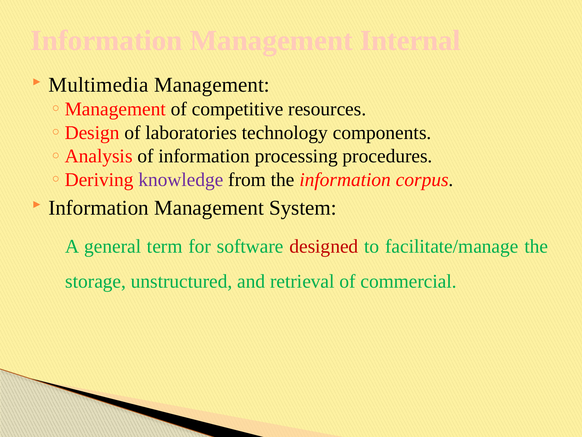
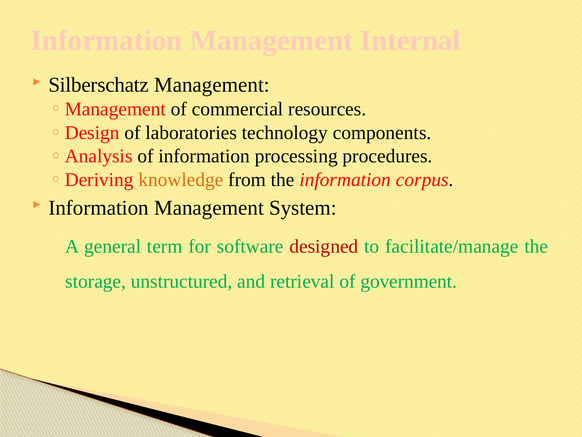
Multimedia: Multimedia -> Silberschatz
competitive: competitive -> commercial
knowledge colour: purple -> orange
commercial: commercial -> government
